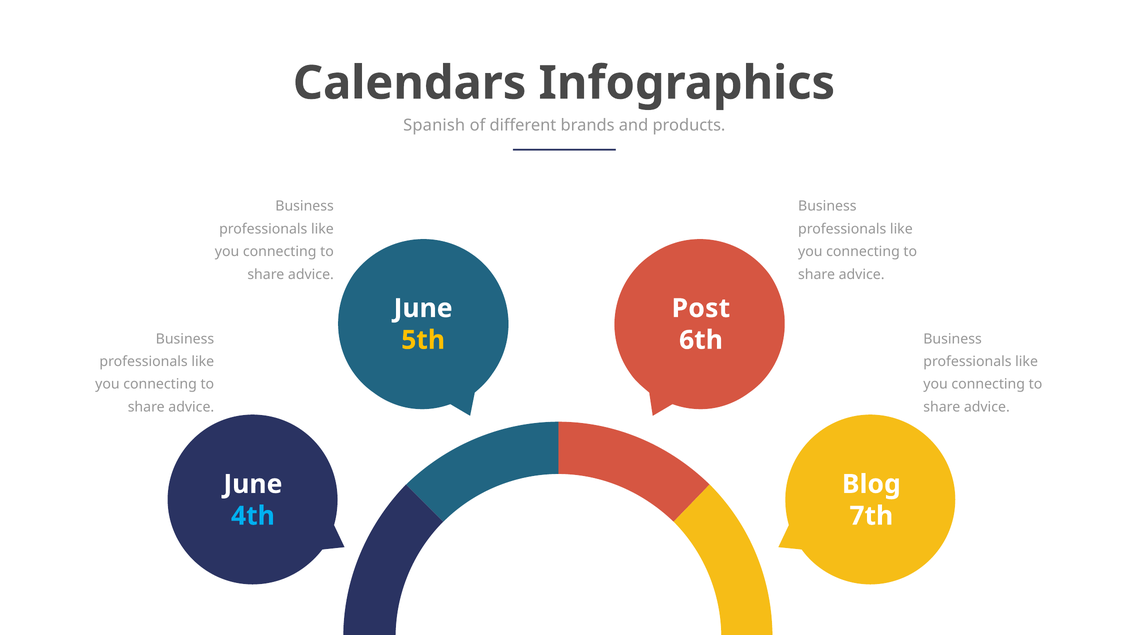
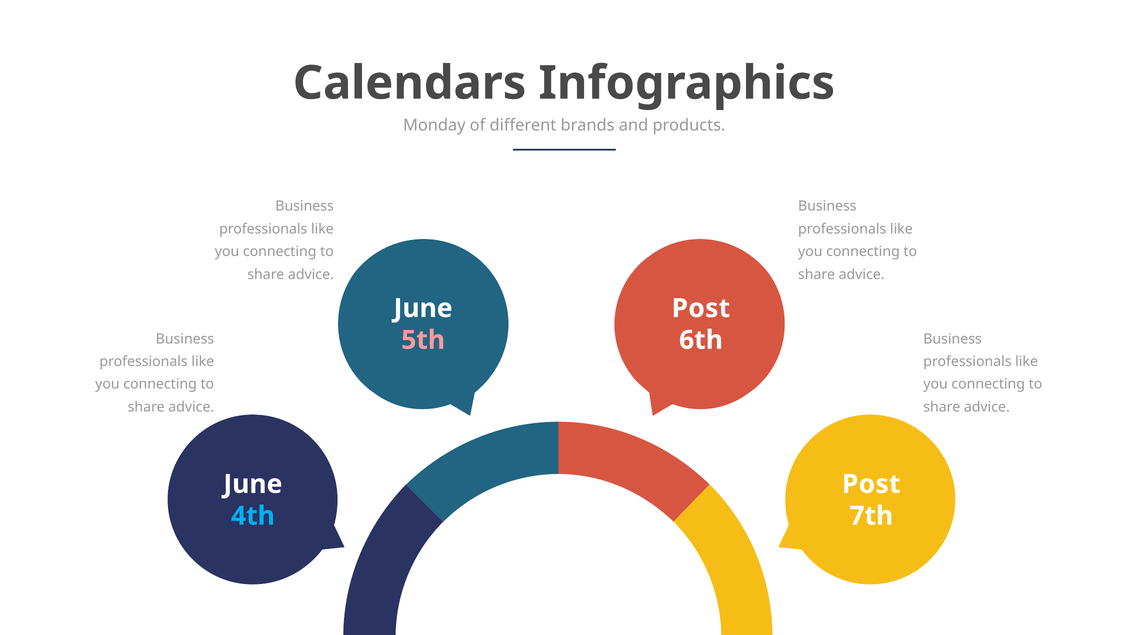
Spanish: Spanish -> Monday
5th colour: yellow -> pink
Blog at (871, 484): Blog -> Post
